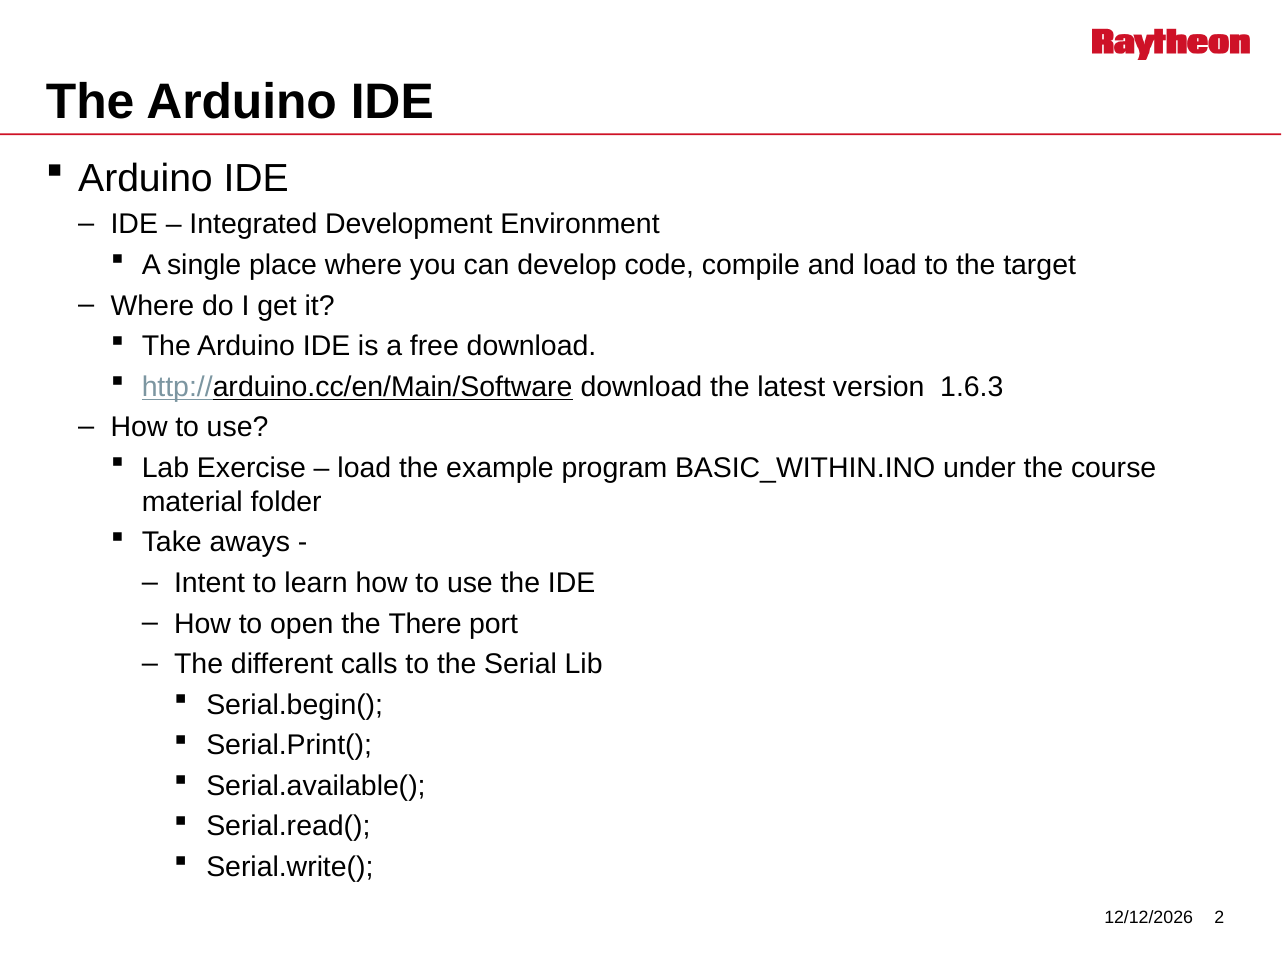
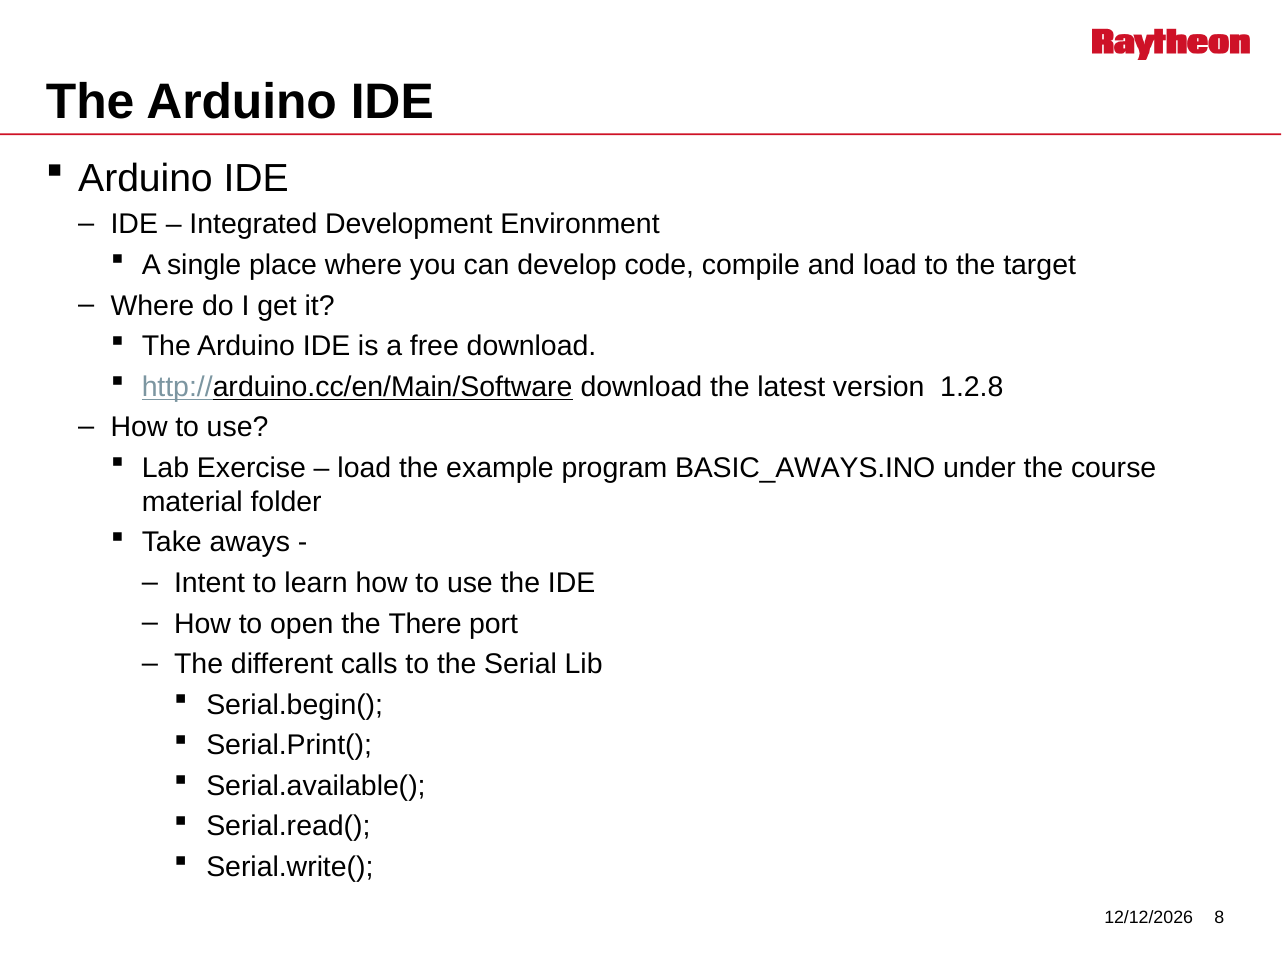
1.6.3: 1.6.3 -> 1.2.8
BASIC_WITHIN.INO: BASIC_WITHIN.INO -> BASIC_AWAYS.INO
2: 2 -> 8
